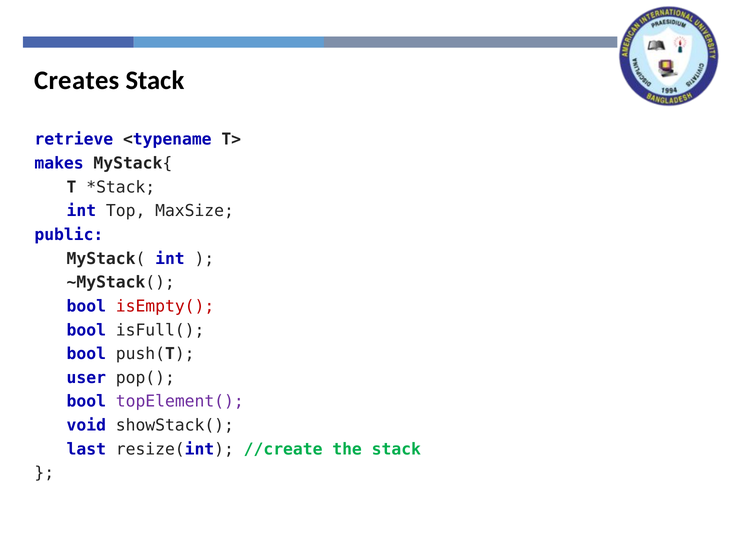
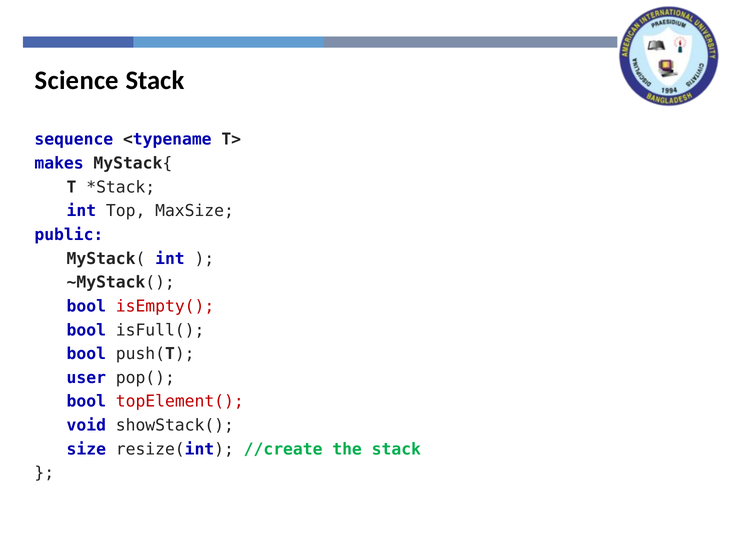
Creates: Creates -> Science
retrieve: retrieve -> sequence
topElement( colour: purple -> red
last: last -> size
